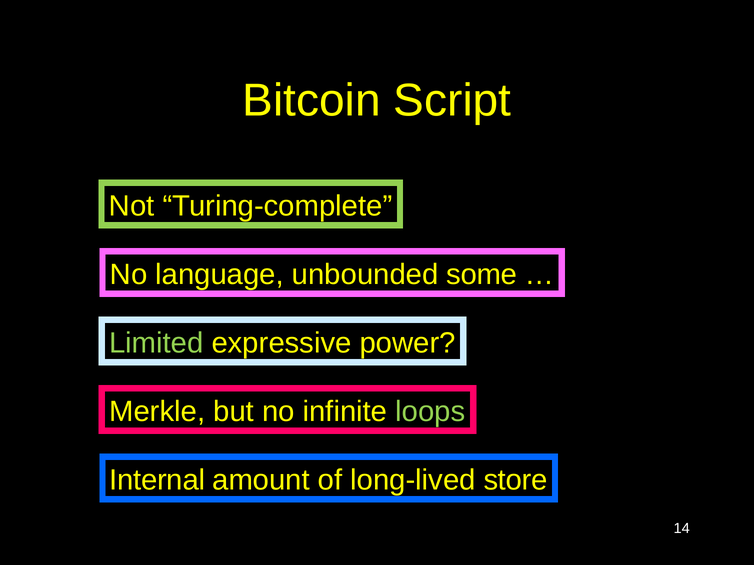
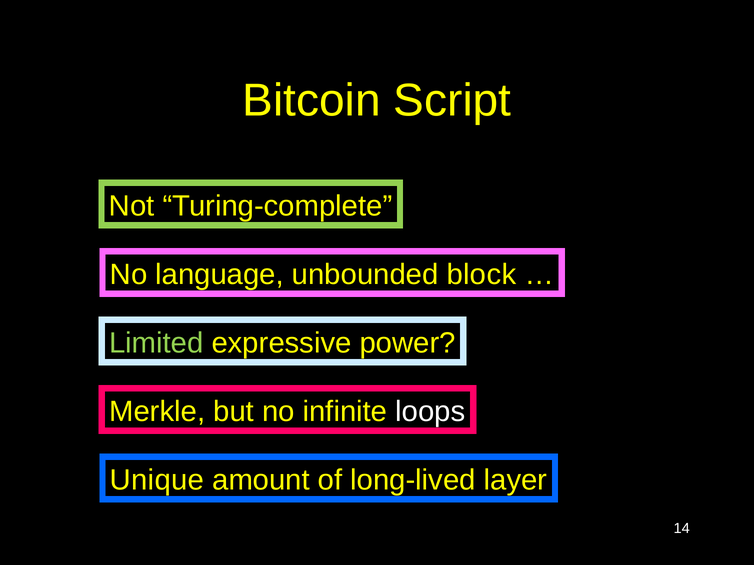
some: some -> block
loops colour: light green -> white
Internal: Internal -> Unique
store: store -> layer
